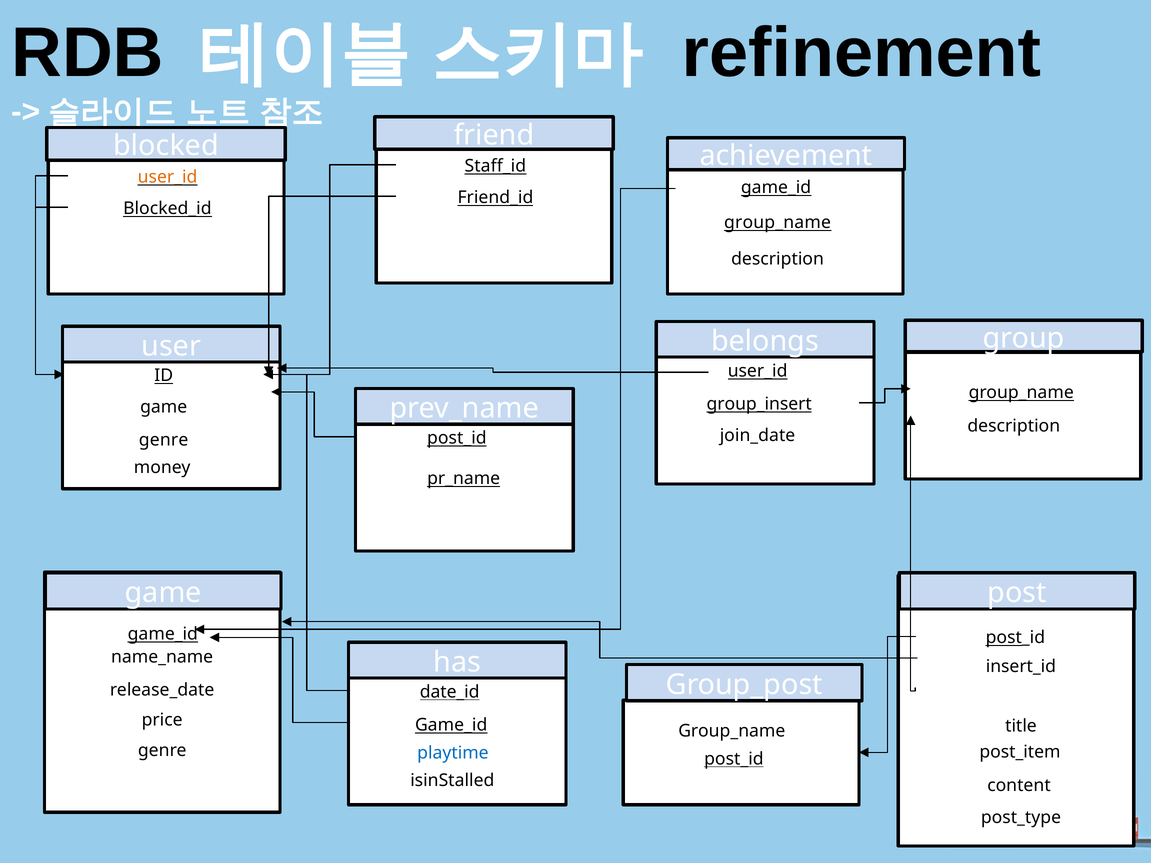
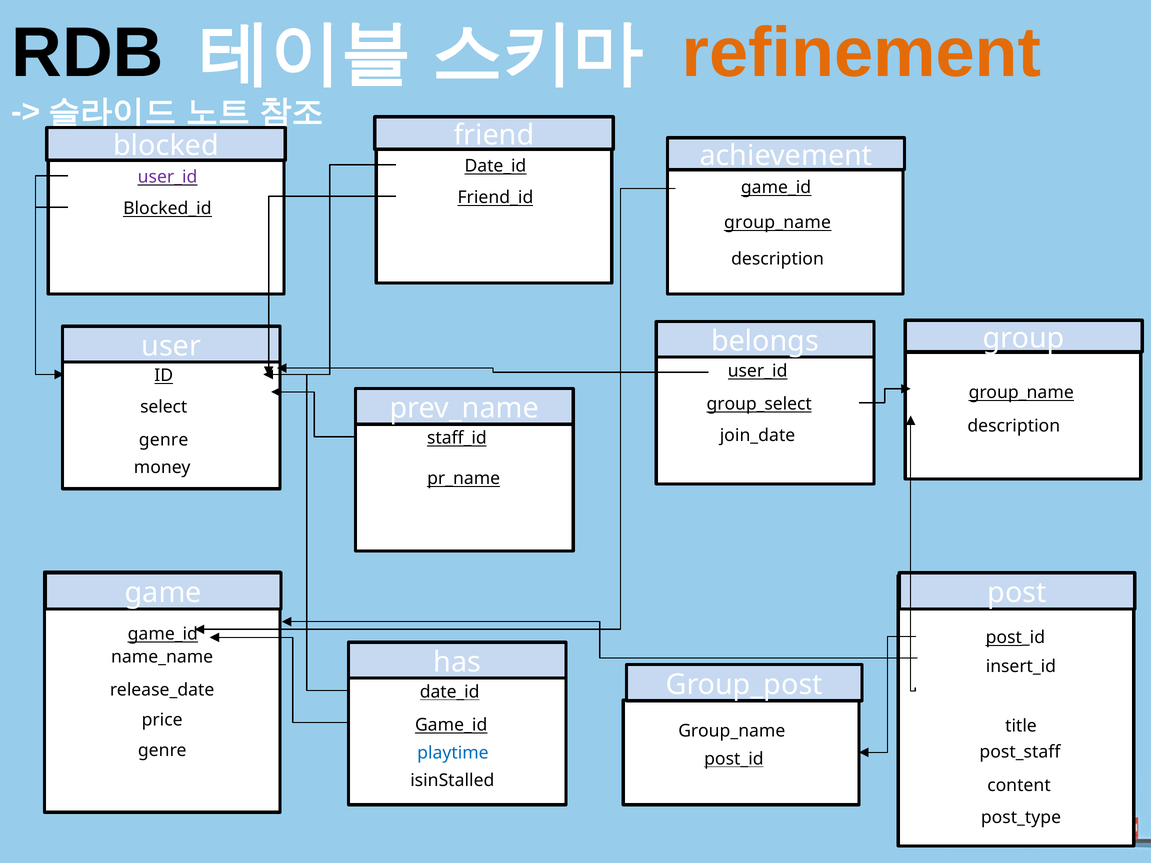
refinement colour: black -> orange
Staff_id at (495, 166): Staff_id -> Date_id
user_id at (168, 177) colour: orange -> purple
group_insert: group_insert -> group_select
game at (164, 407): game -> select
post_id at (457, 438): post_id -> staff_id
post_item: post_item -> post_staff
